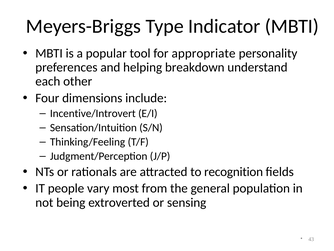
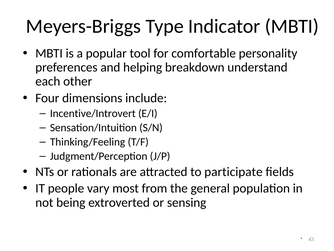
appropriate: appropriate -> comfortable
recognition: recognition -> participate
